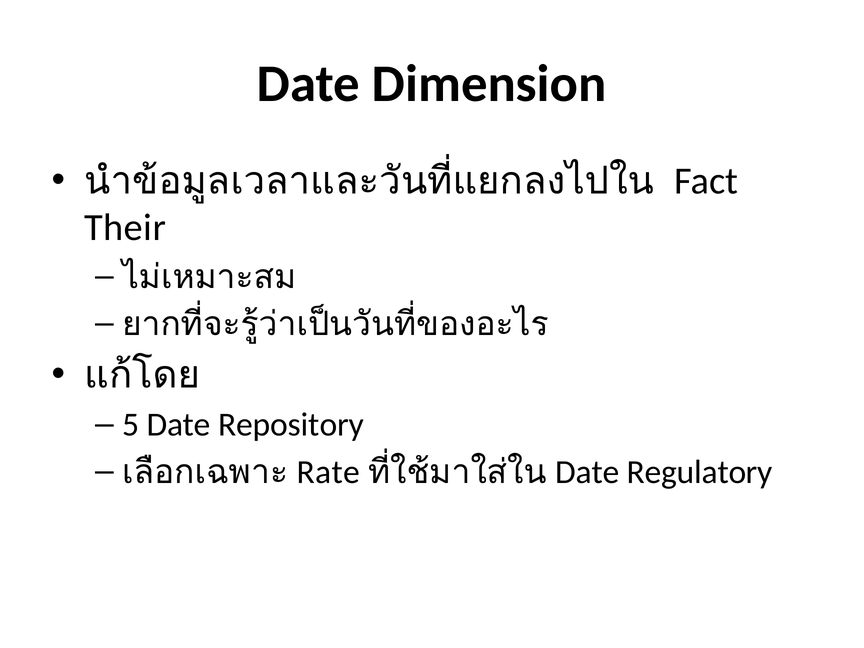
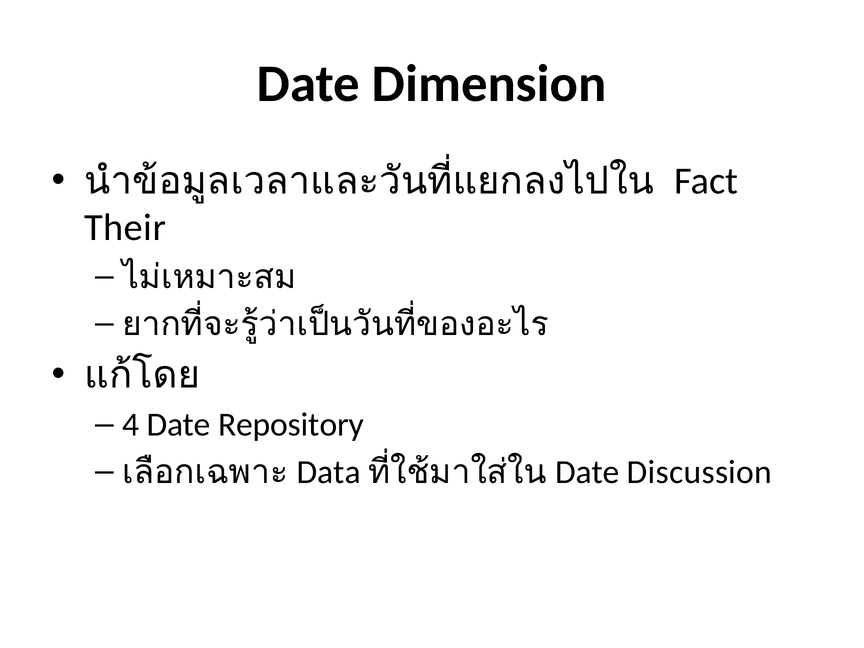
5: 5 -> 4
Rate: Rate -> Data
Regulatory: Regulatory -> Discussion
